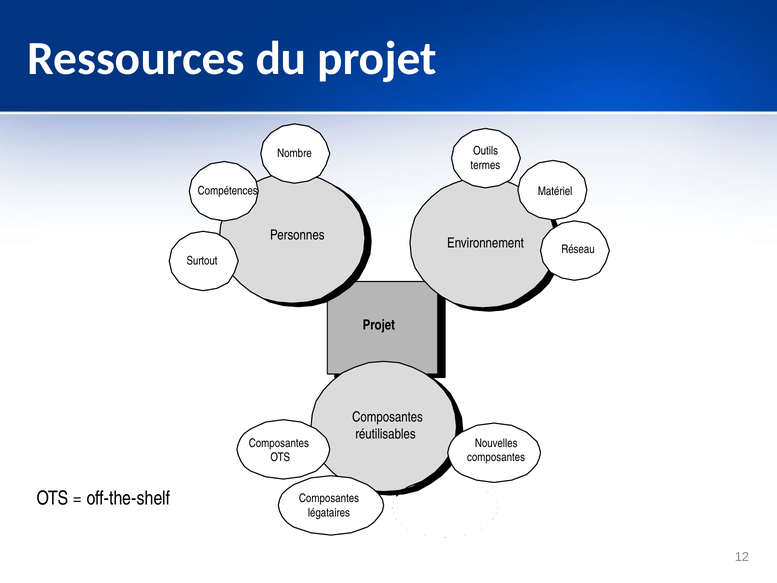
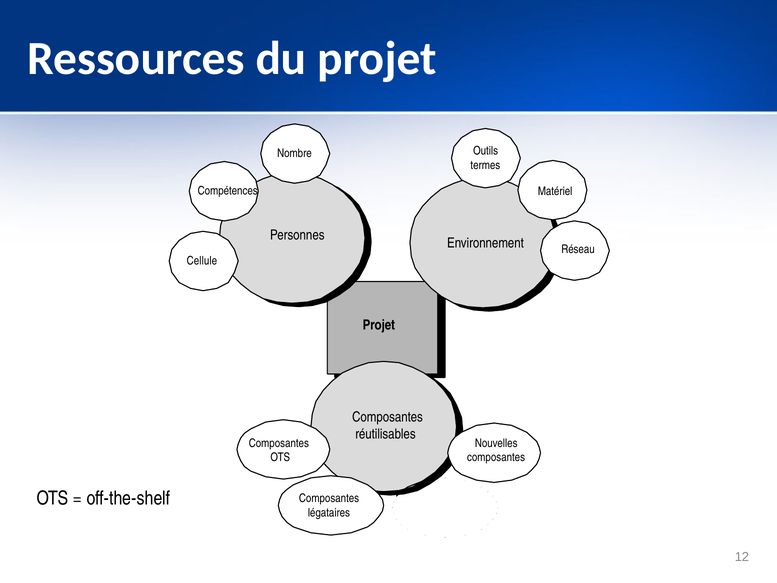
Surtout: Surtout -> Cellule
